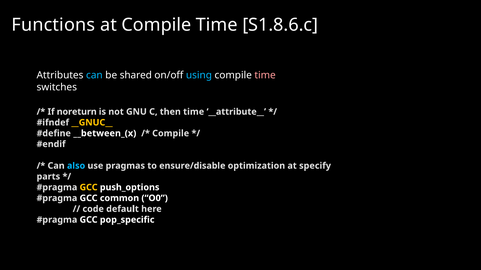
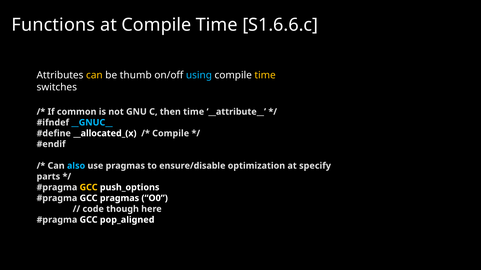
S1.8.6.c: S1.8.6.c -> S1.6.6.c
can at (94, 75) colour: light blue -> yellow
shared: shared -> thumb
time at (265, 75) colour: pink -> yellow
noreturn: noreturn -> common
__GNUC__ colour: yellow -> light blue
__between_(x: __between_(x -> __allocated_(x
GCC common: common -> pragmas
default: default -> though
pop_specific: pop_specific -> pop_aligned
